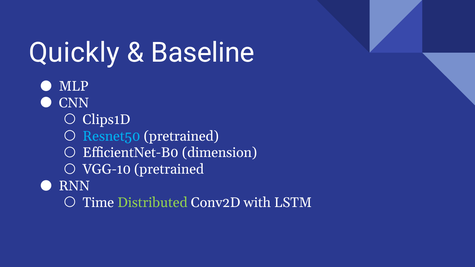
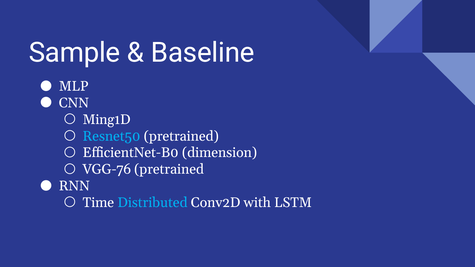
Quickly: Quickly -> Sample
Clips1D: Clips1D -> Ming1D
VGG-10: VGG-10 -> VGG-76
Distributed colour: light green -> light blue
